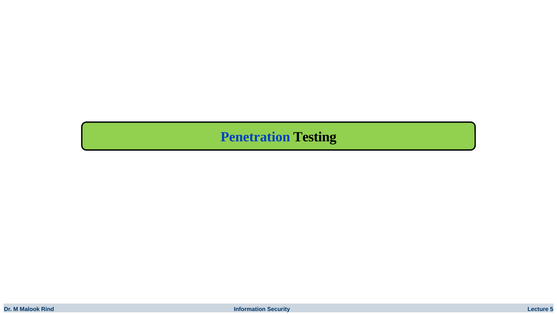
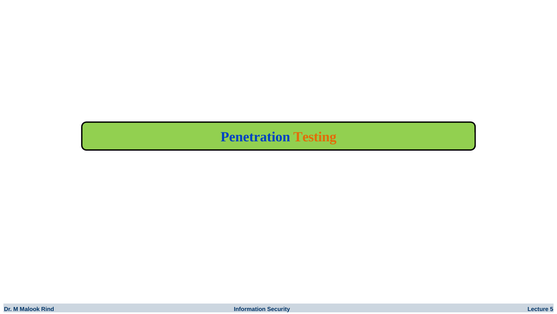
Testing colour: black -> orange
